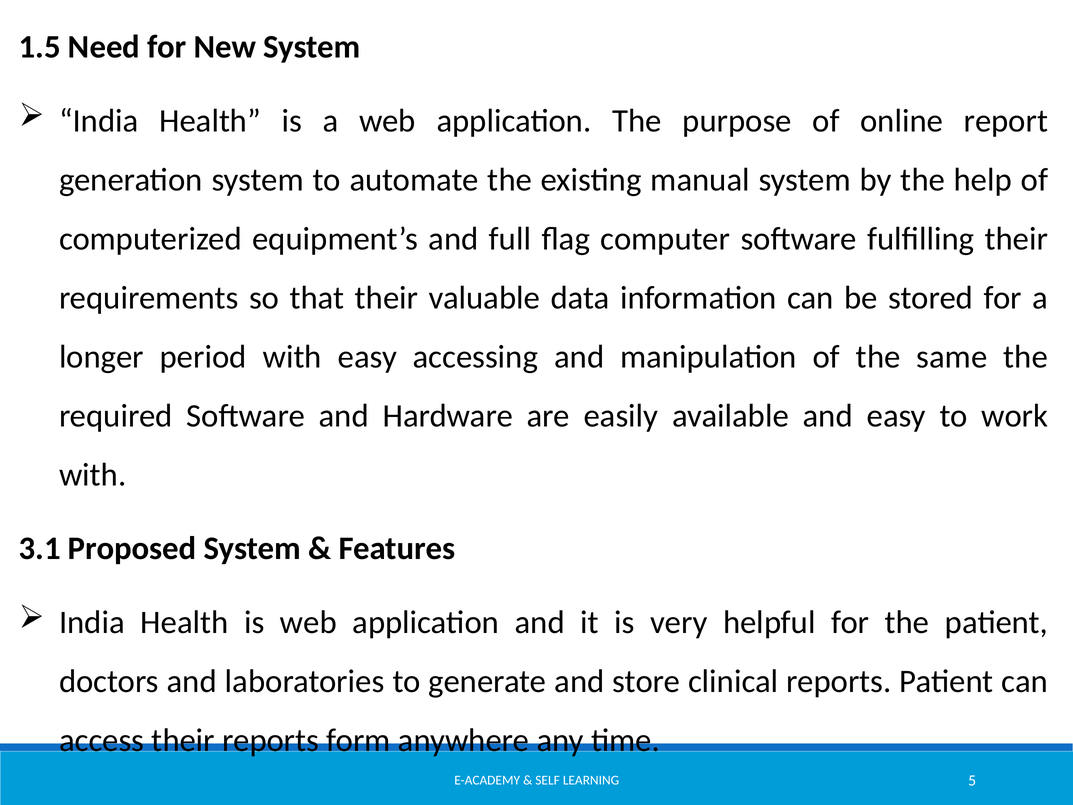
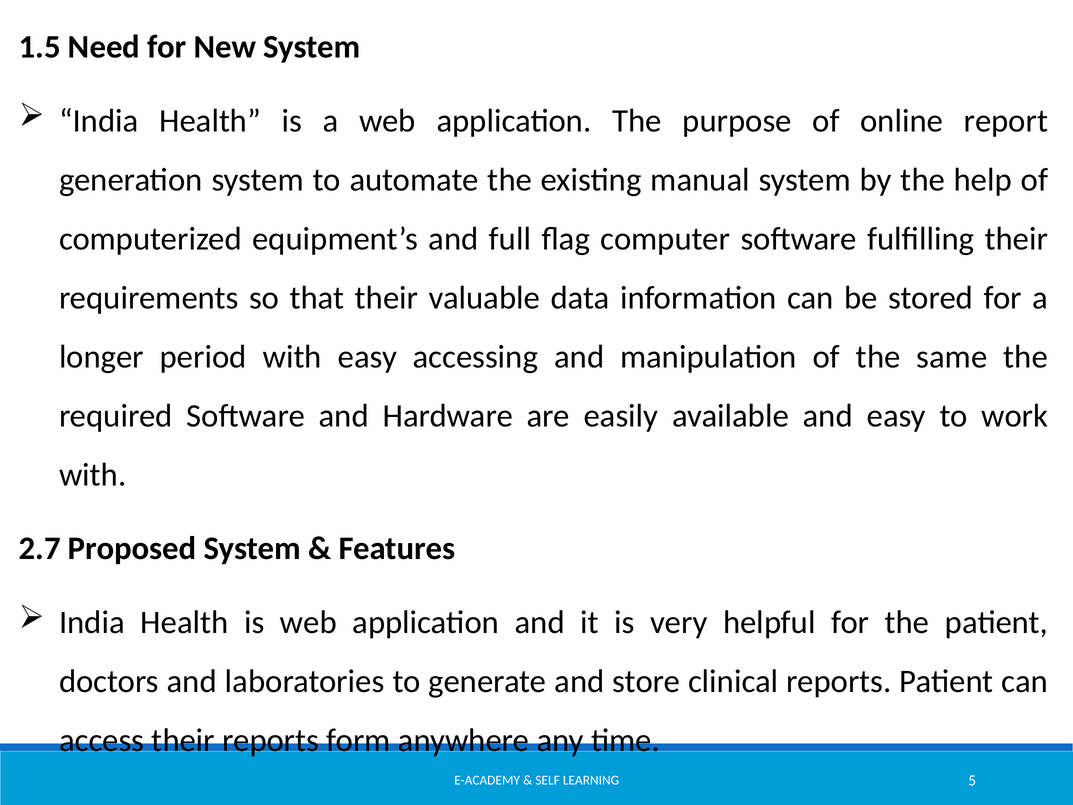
3.1: 3.1 -> 2.7
